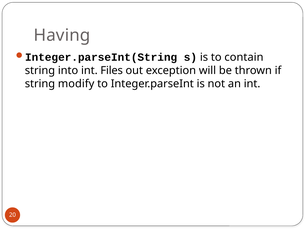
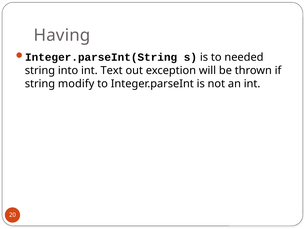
contain: contain -> needed
Files: Files -> Text
